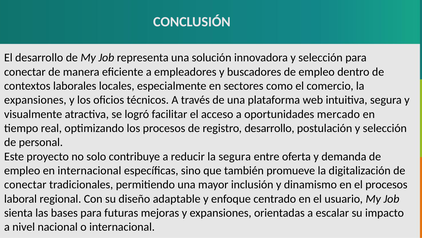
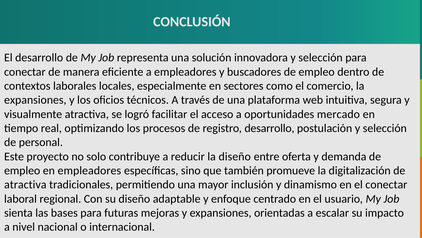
la segura: segura -> diseño
en internacional: internacional -> empleadores
conectar at (25, 184): conectar -> atractiva
el procesos: procesos -> conectar
